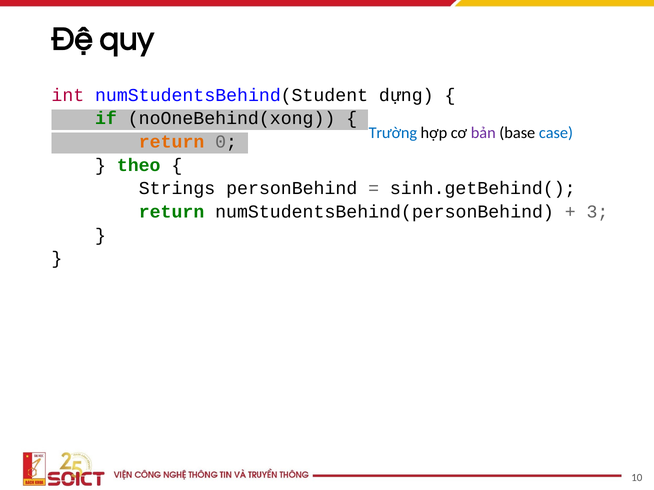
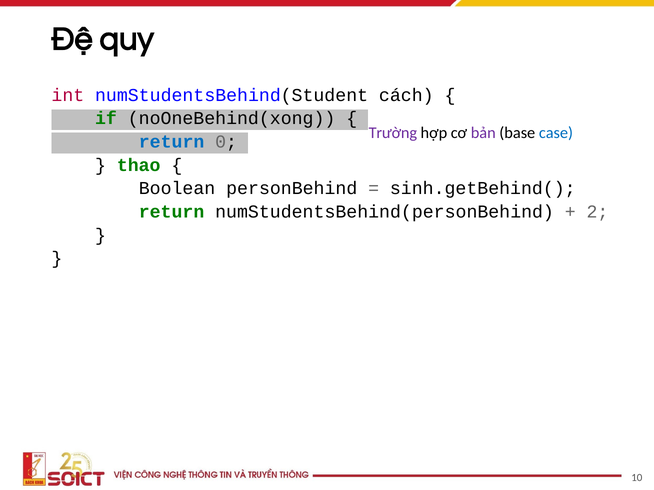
dựng: dựng -> cách
Trường colour: blue -> purple
return at (172, 142) colour: orange -> blue
theo: theo -> thao
Strings: Strings -> Boolean
3: 3 -> 2
